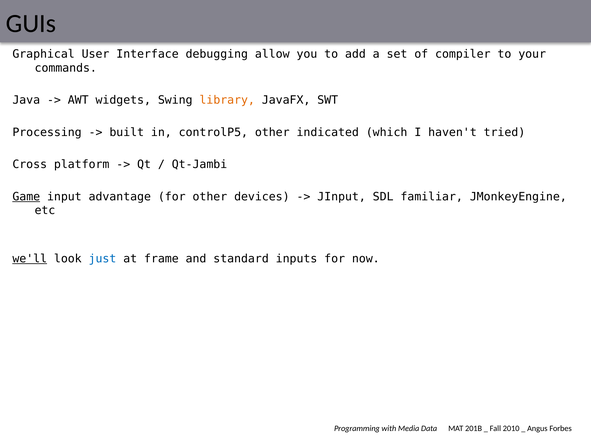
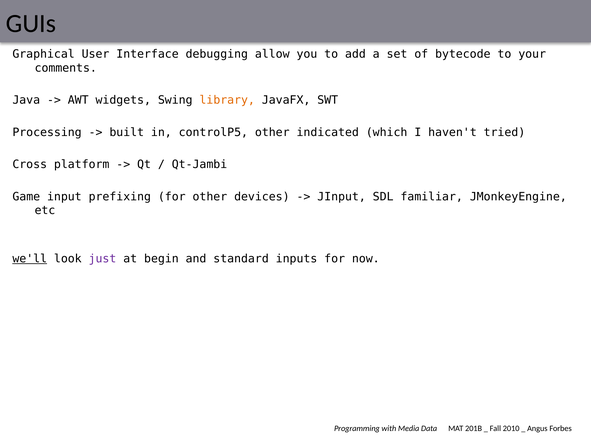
compiler: compiler -> bytecode
commands: commands -> comments
Game underline: present -> none
advantage: advantage -> prefixing
just colour: blue -> purple
frame: frame -> begin
